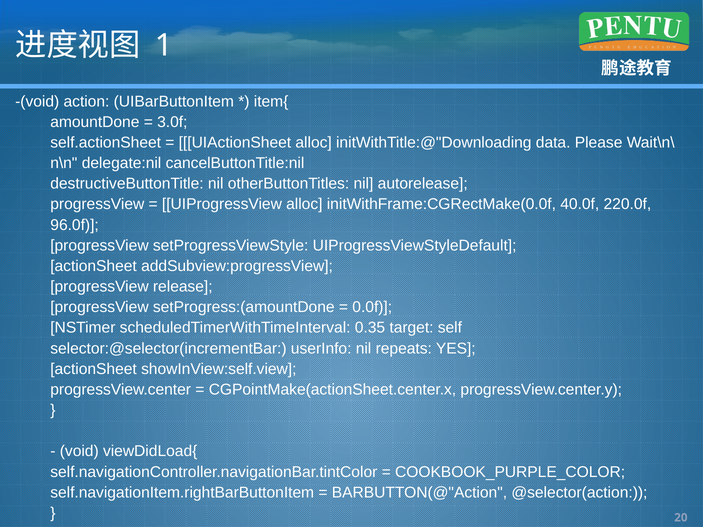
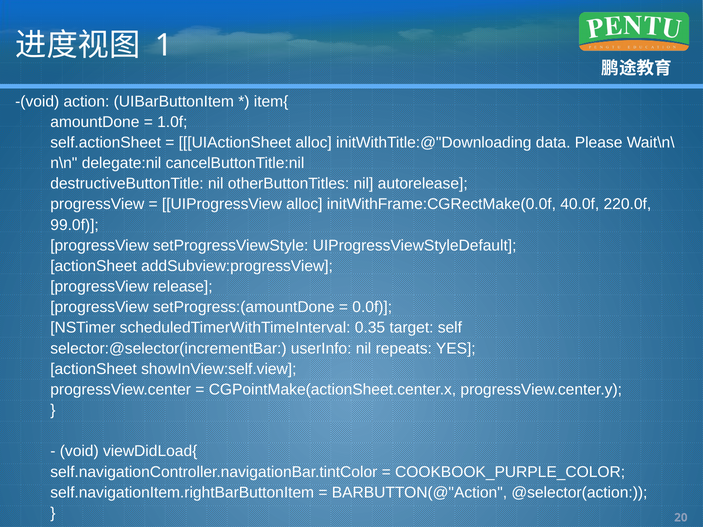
3.0f: 3.0f -> 1.0f
96.0f: 96.0f -> 99.0f
